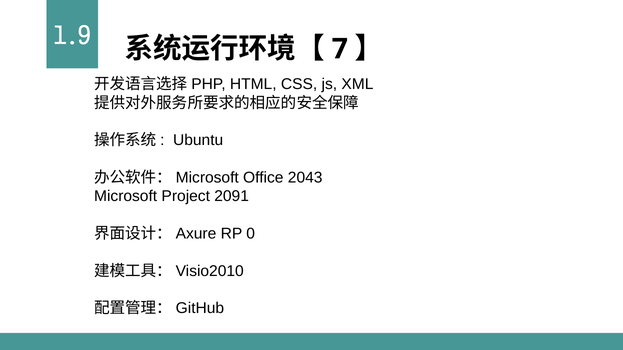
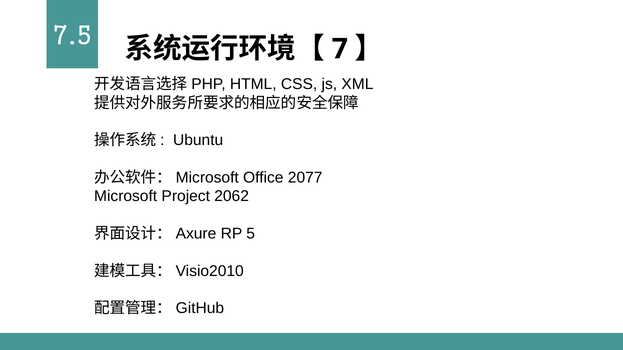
1.9: 1.9 -> 7.5
2043: 2043 -> 2077
2091: 2091 -> 2062
0: 0 -> 5
